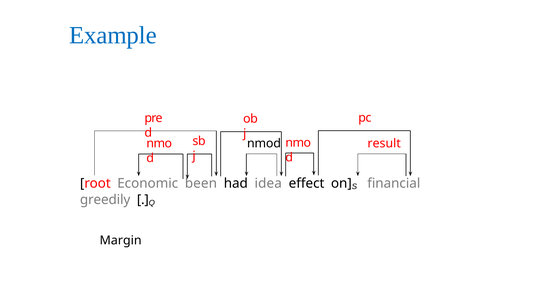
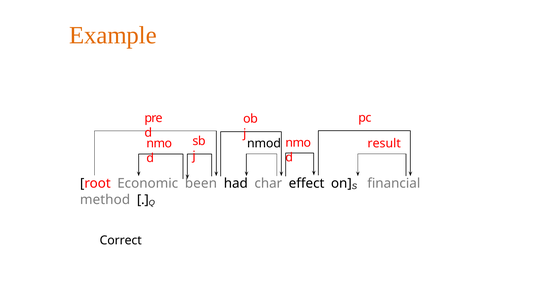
Example colour: blue -> orange
idea: idea -> char
greedily: greedily -> method
Margin: Margin -> Correct
